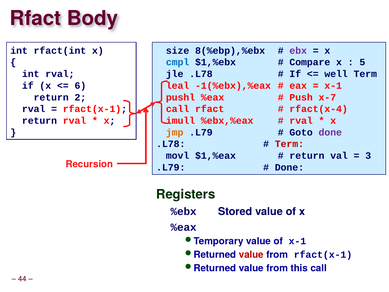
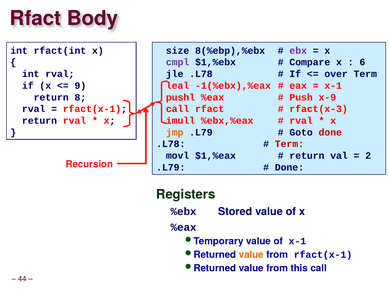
cmpl colour: blue -> purple
5: 5 -> 6
well: well -> over
6: 6 -> 9
2: 2 -> 8
x-7: x-7 -> x-9
rfact(x-4: rfact(x-4 -> rfact(x-3
done at (330, 132) colour: purple -> red
3: 3 -> 2
value at (251, 255) colour: red -> orange
